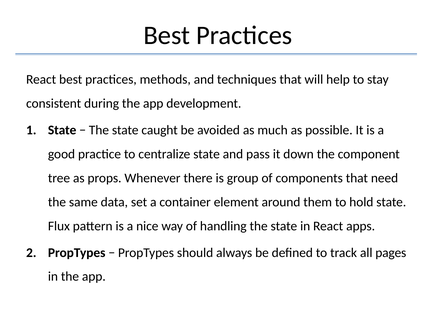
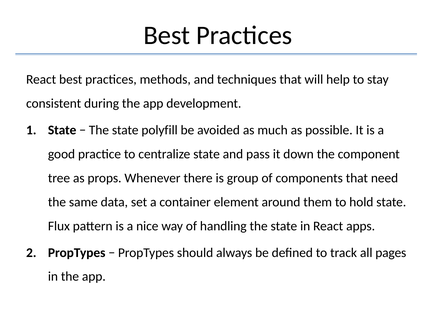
caught: caught -> polyfill
